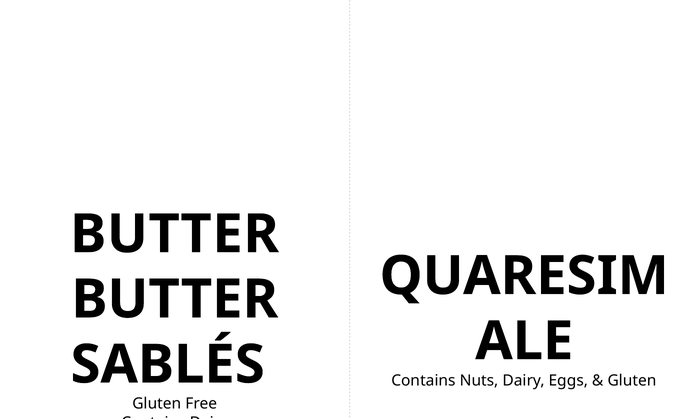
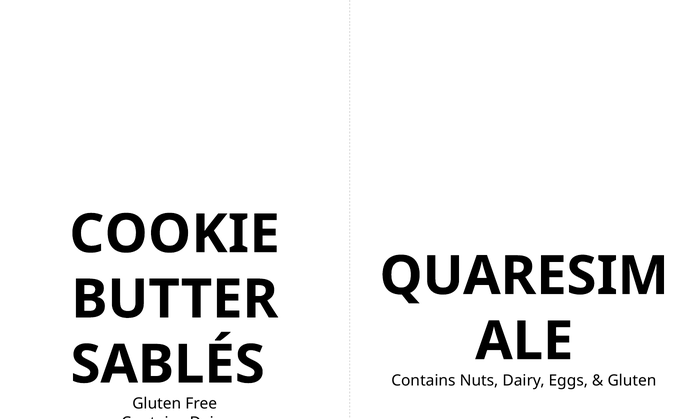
BUTTER at (175, 234): BUTTER -> COOKIE
